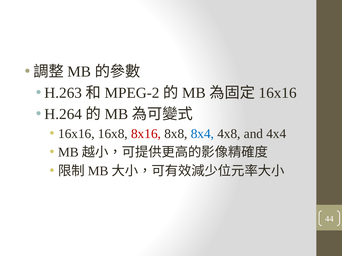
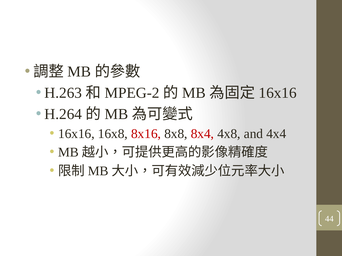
8x4 colour: blue -> red
